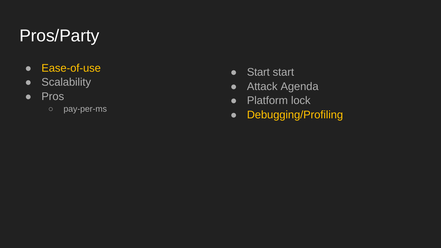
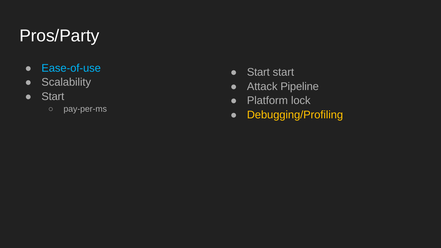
Ease-of-use colour: yellow -> light blue
Agenda: Agenda -> Pipeline
Pros at (53, 97): Pros -> Start
